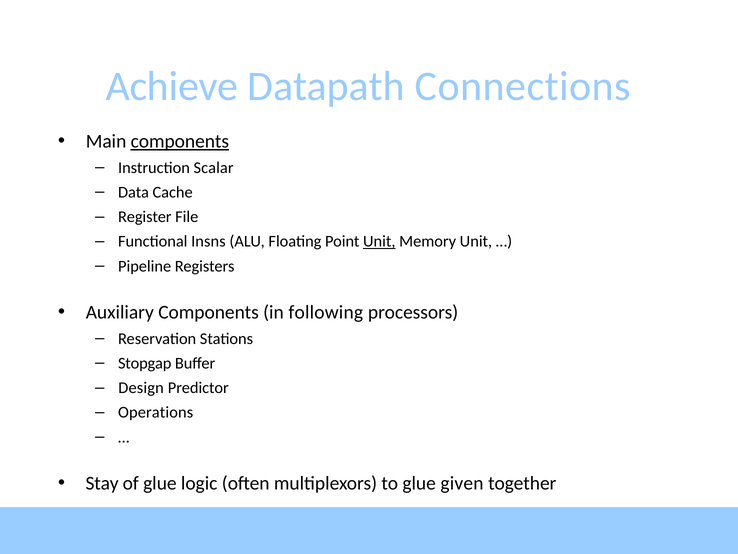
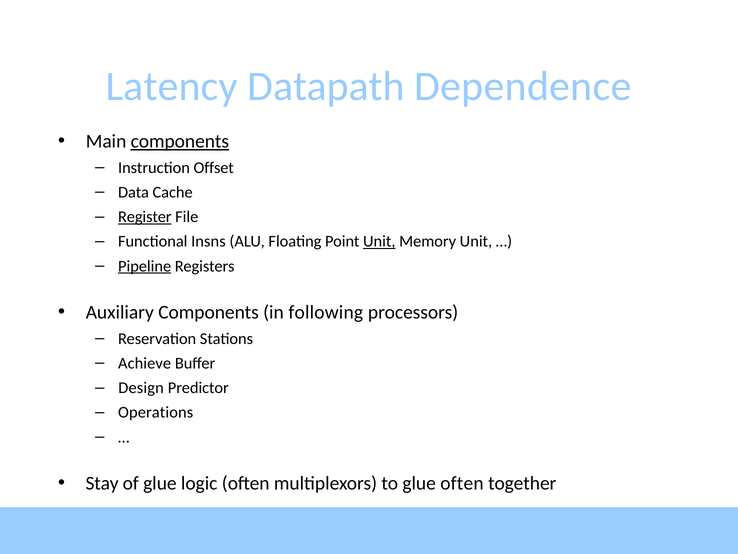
Achieve: Achieve -> Latency
Connections: Connections -> Dependence
Scalar: Scalar -> Offset
Register underline: none -> present
Pipeline underline: none -> present
Stopgap: Stopgap -> Achieve
glue given: given -> often
